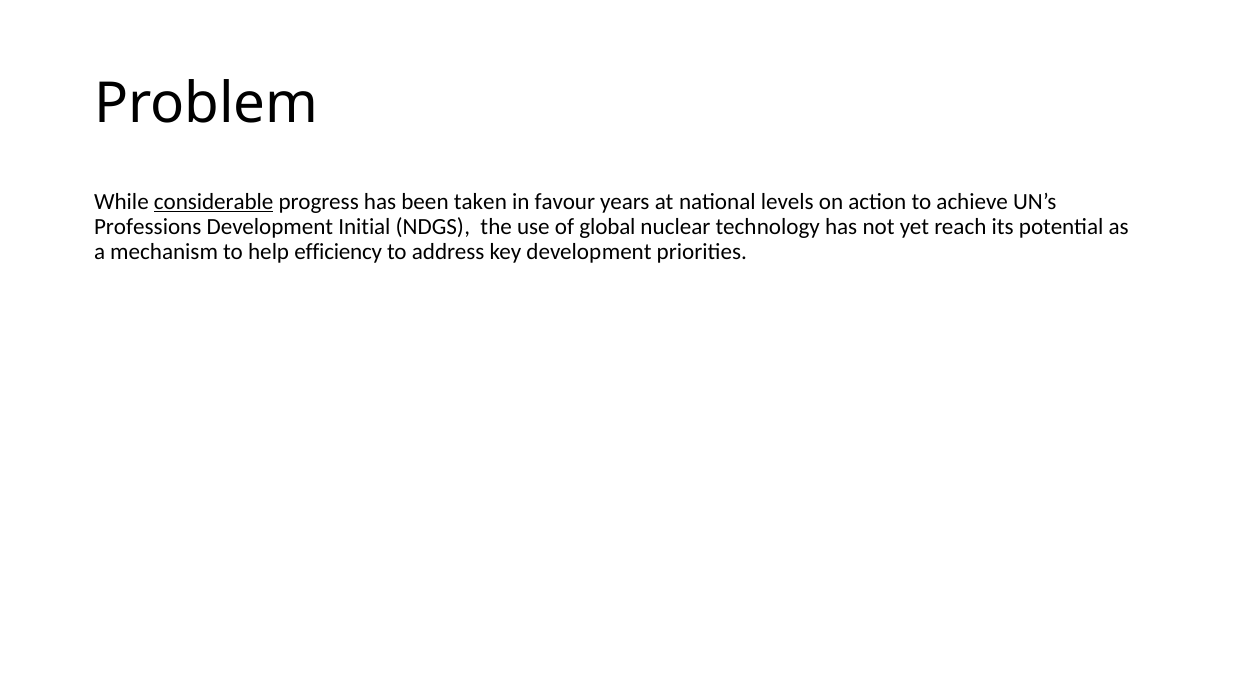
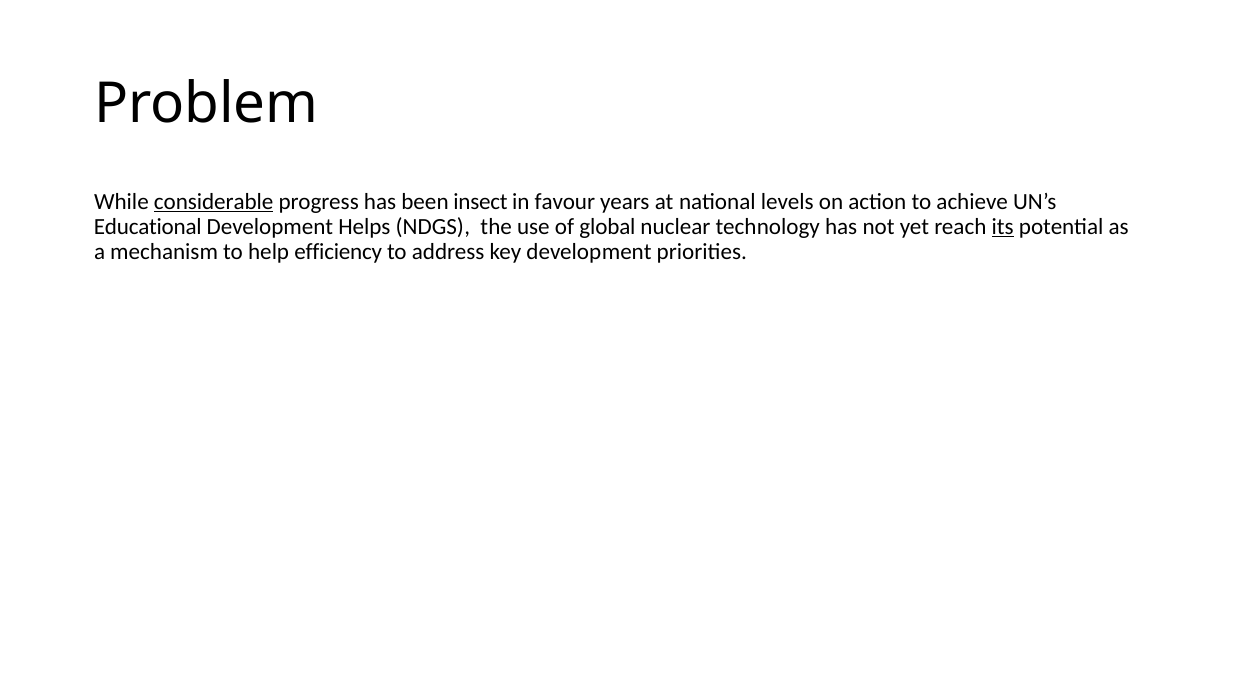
taken: taken -> insect
Professions: Professions -> Educational
Initial: Initial -> Helps
its underline: none -> present
